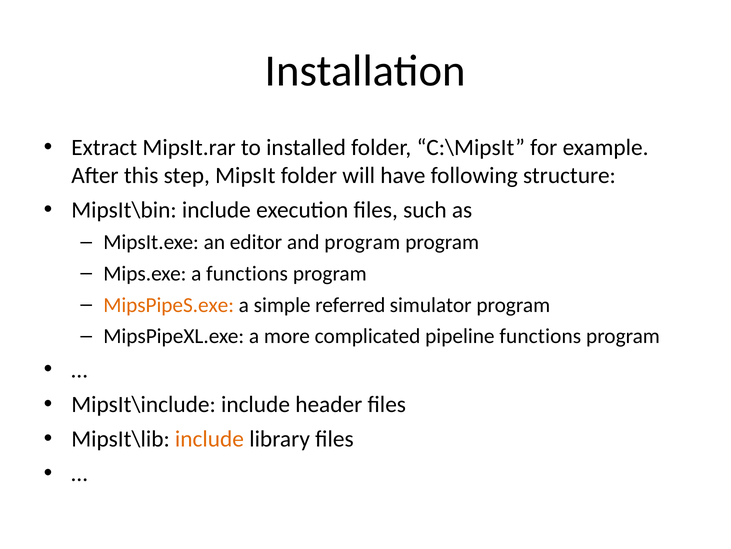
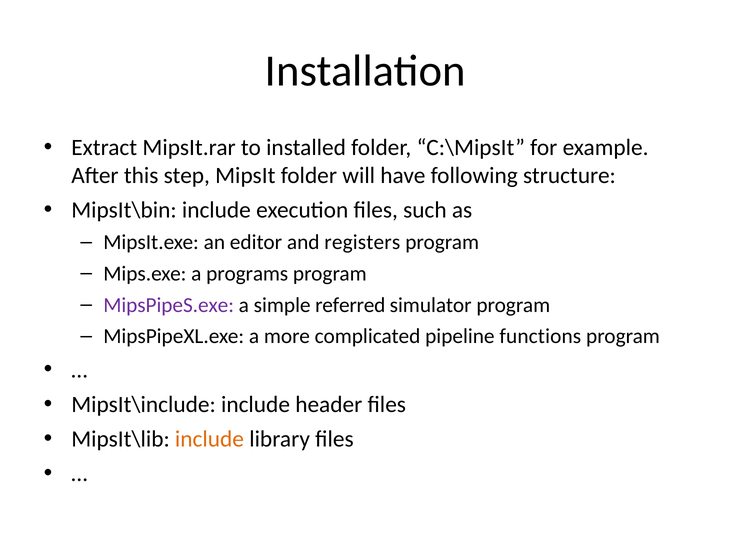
and program: program -> registers
a functions: functions -> programs
MipsPipeS.exe colour: orange -> purple
